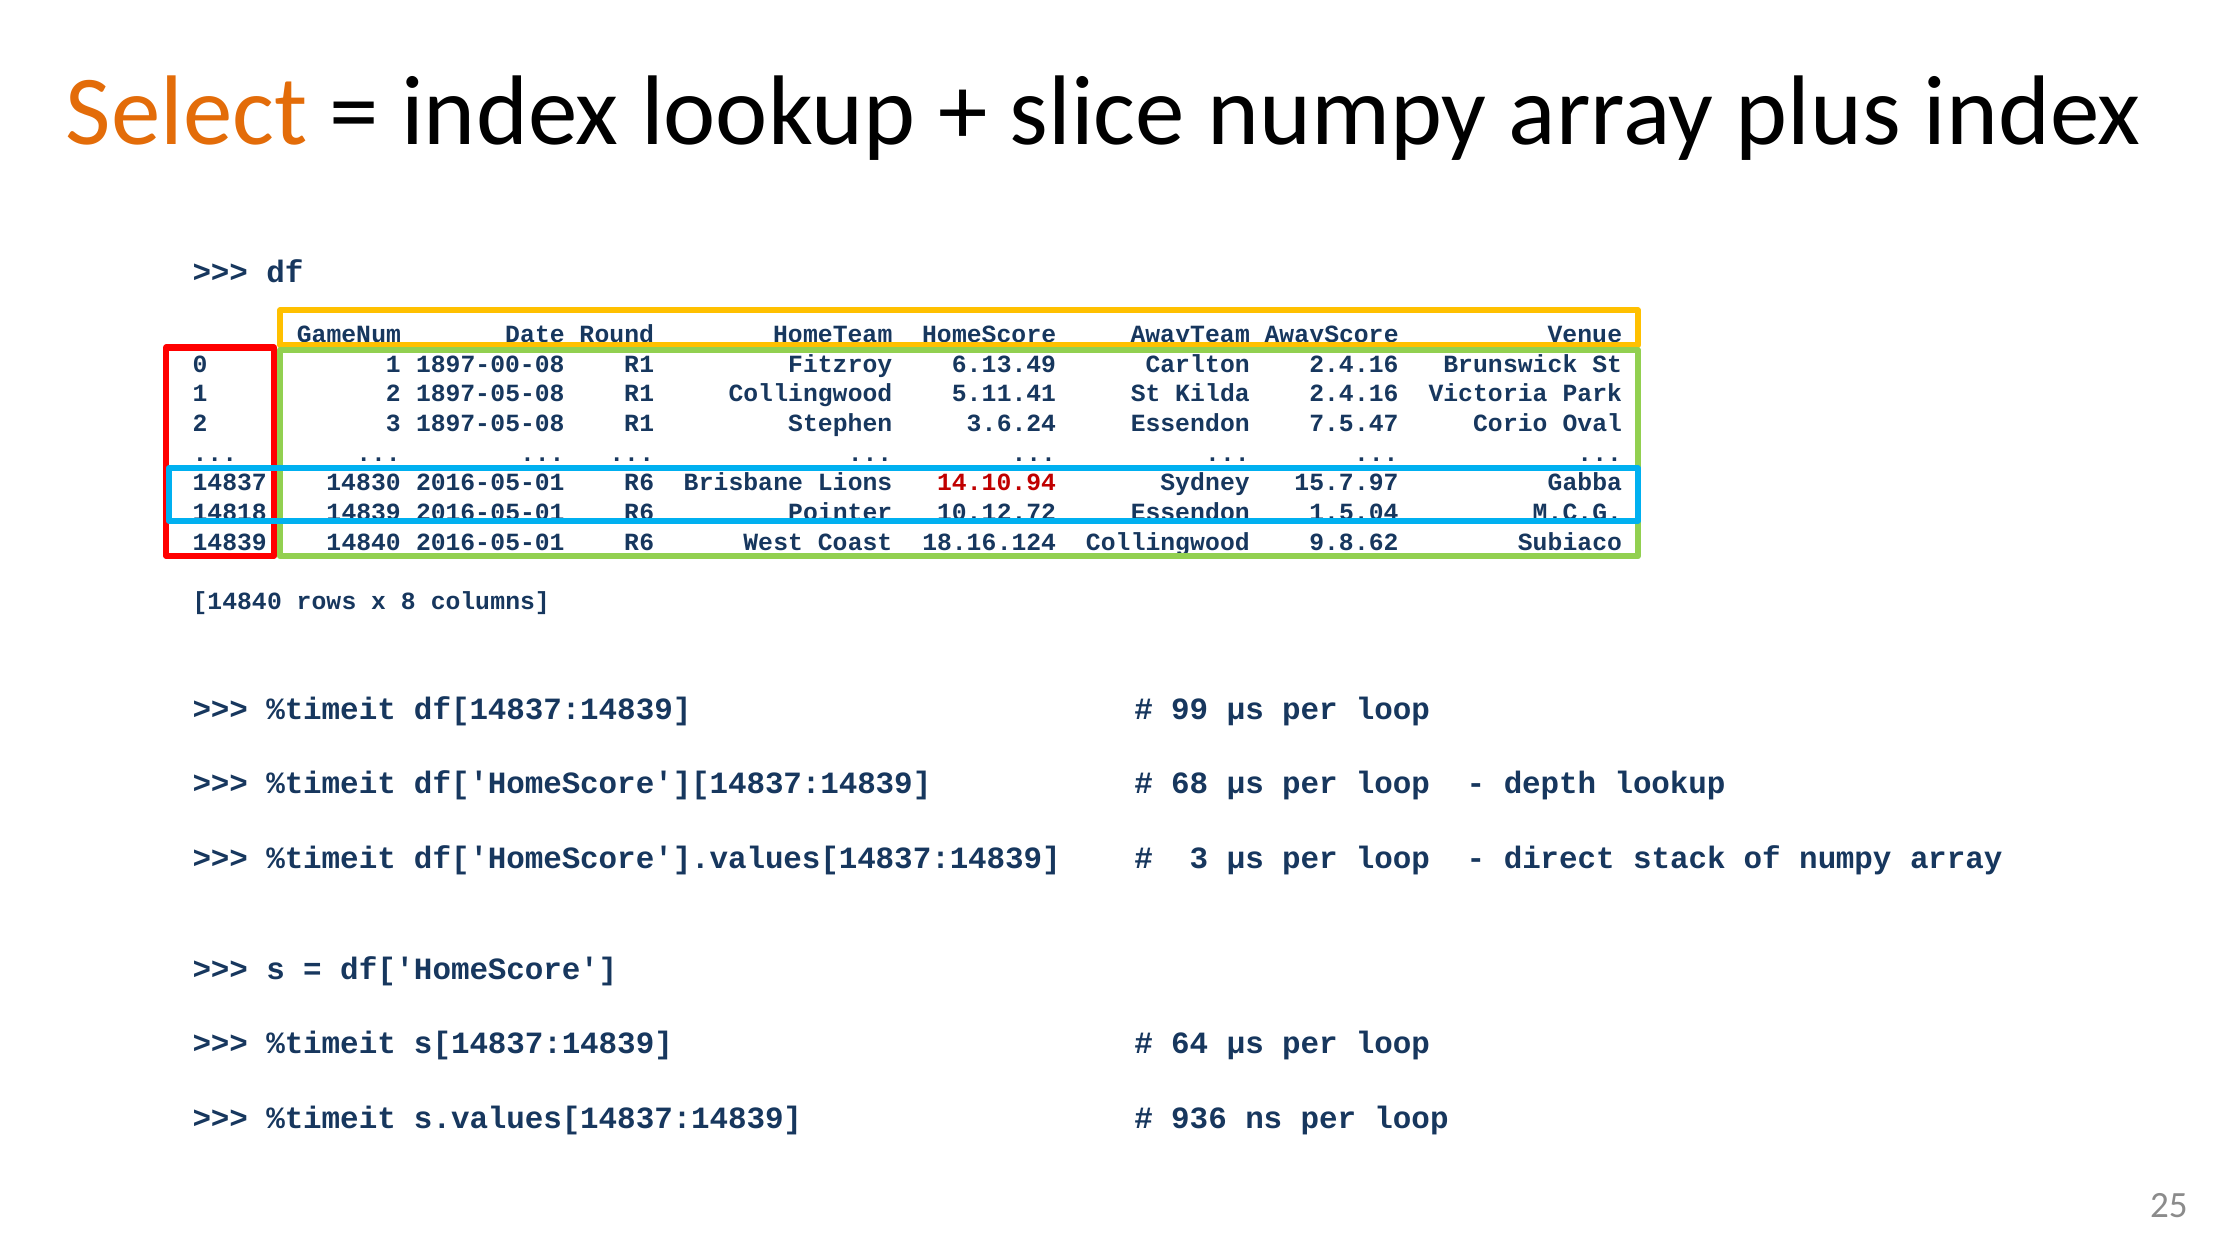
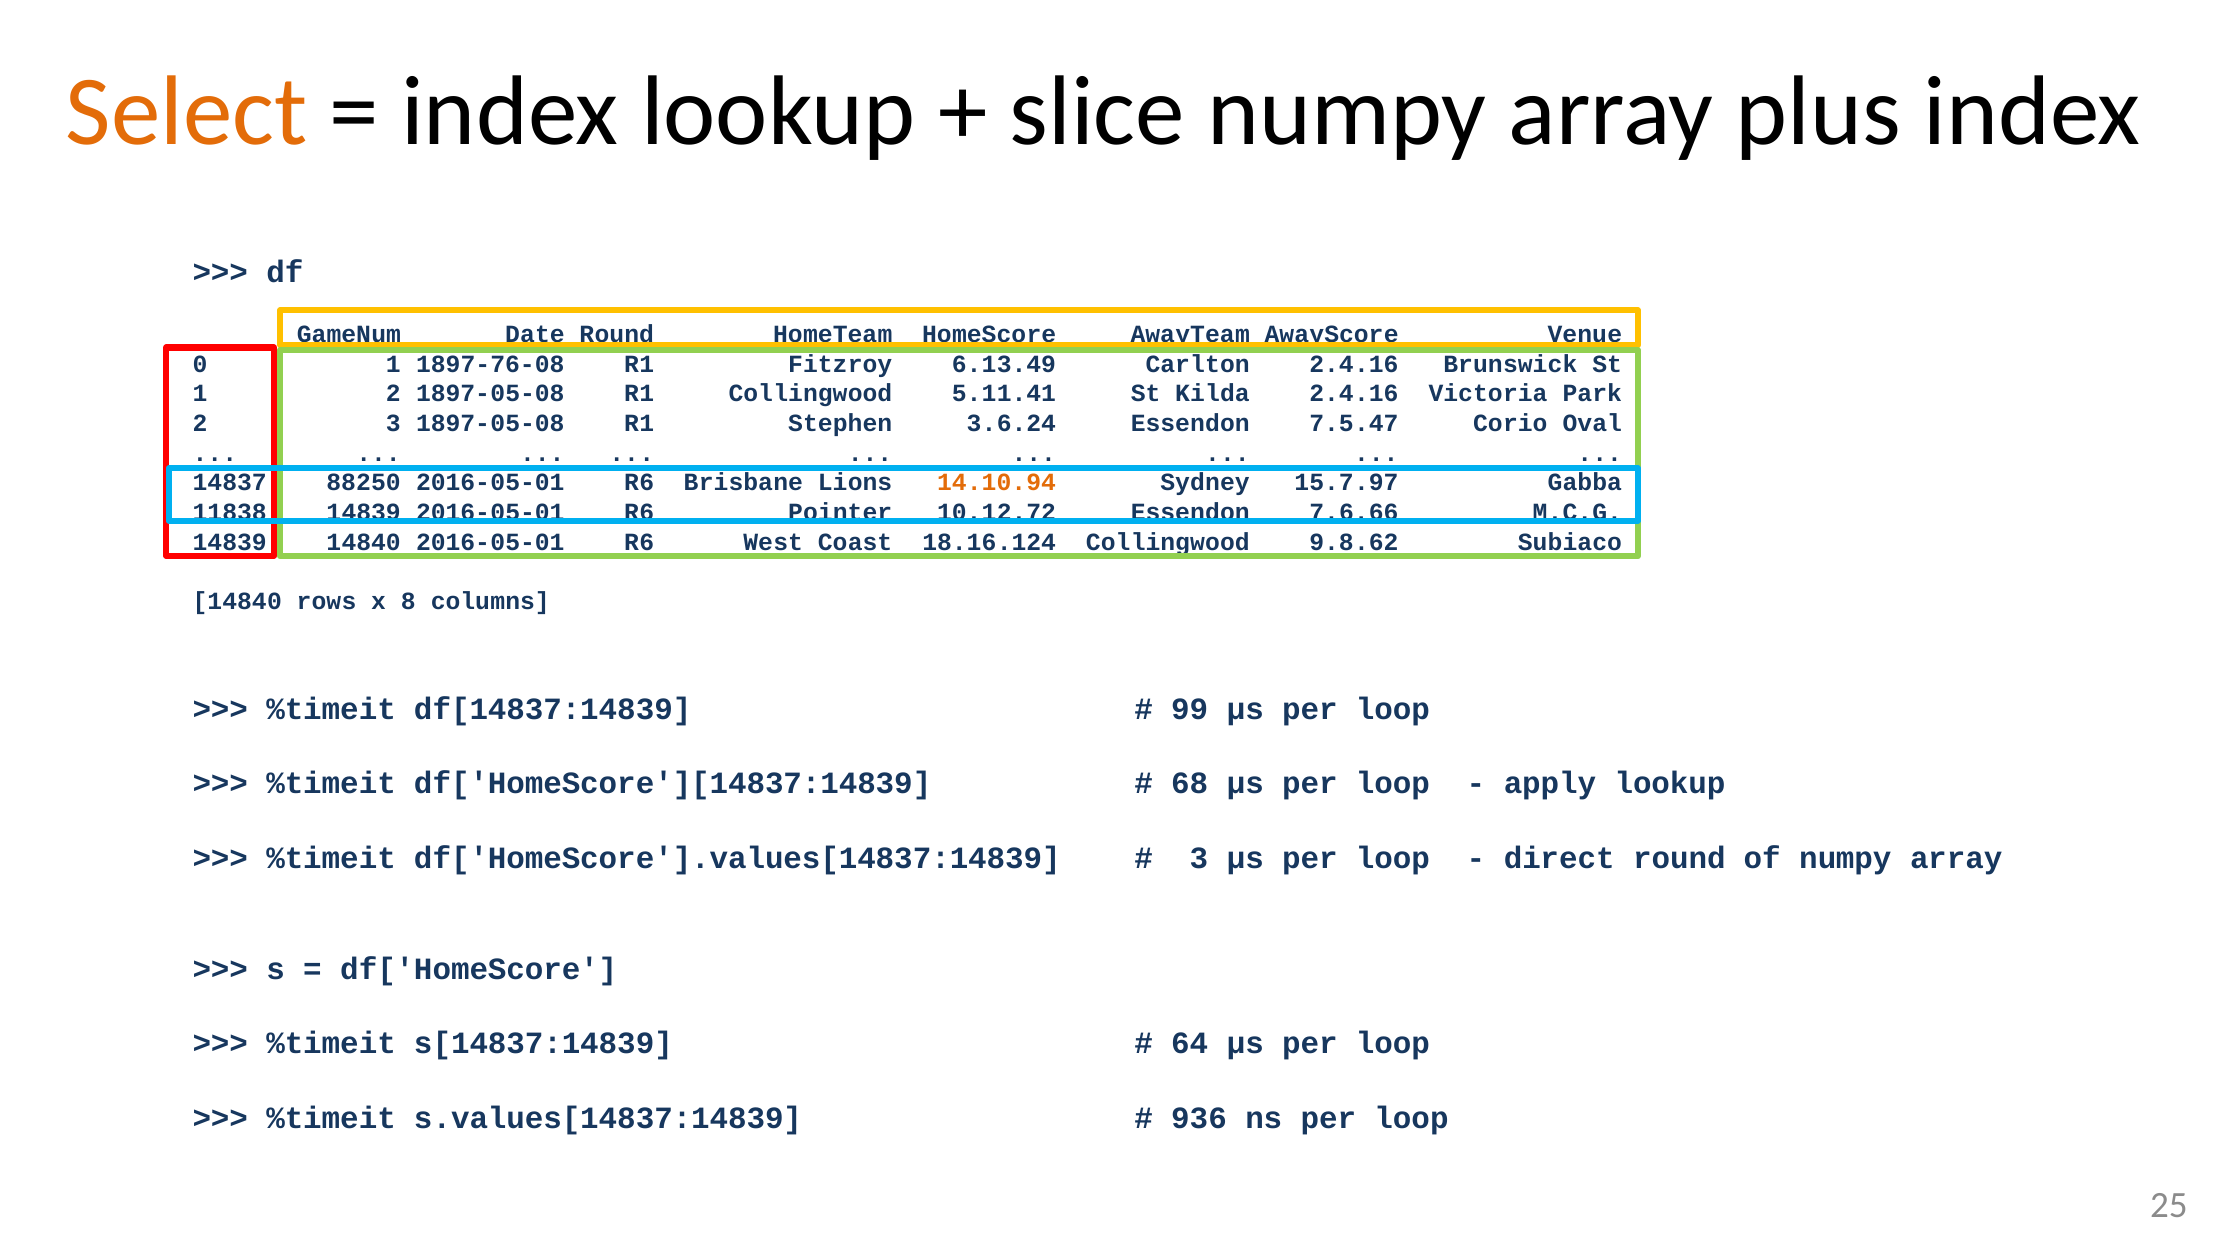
1897-00-08: 1897-00-08 -> 1897-76-08
14830: 14830 -> 88250
14.10.94 colour: red -> orange
14818: 14818 -> 11838
1.5.04: 1.5.04 -> 7.6.66
depth: depth -> apply
direct stack: stack -> round
